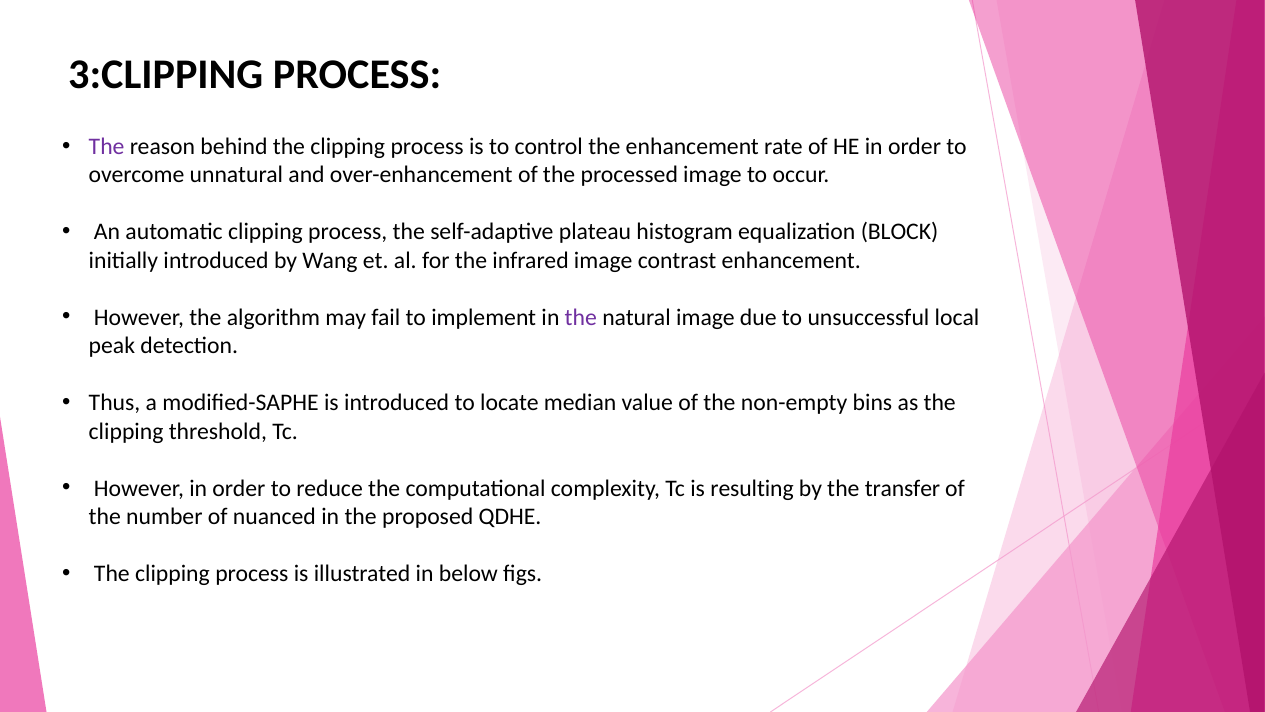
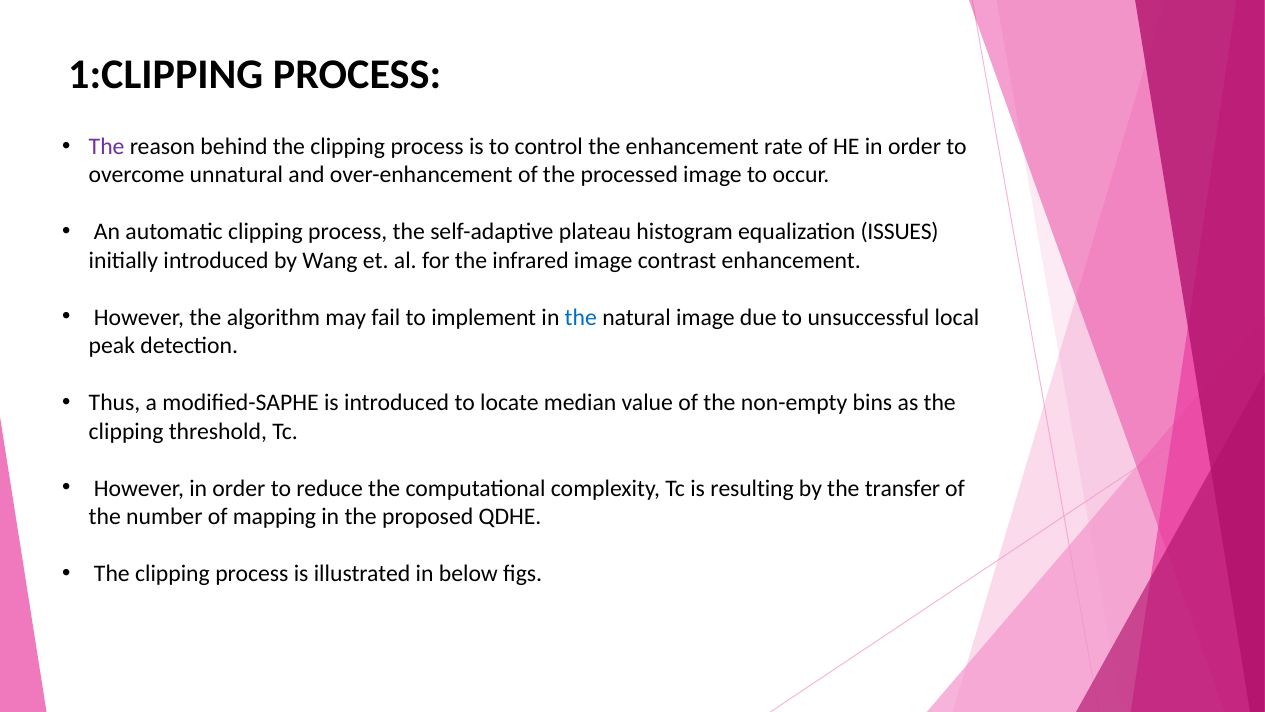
3:CLIPPING: 3:CLIPPING -> 1:CLIPPING
BLOCK: BLOCK -> ISSUES
the at (581, 317) colour: purple -> blue
nuanced: nuanced -> mapping
